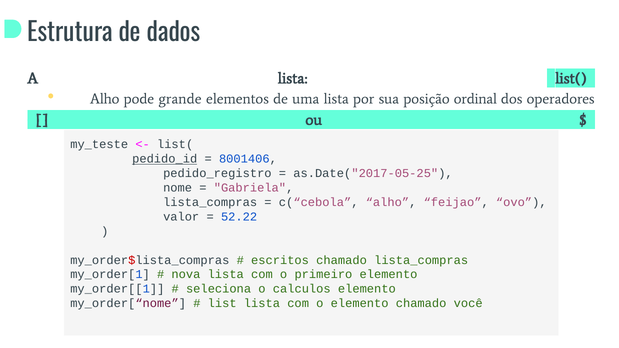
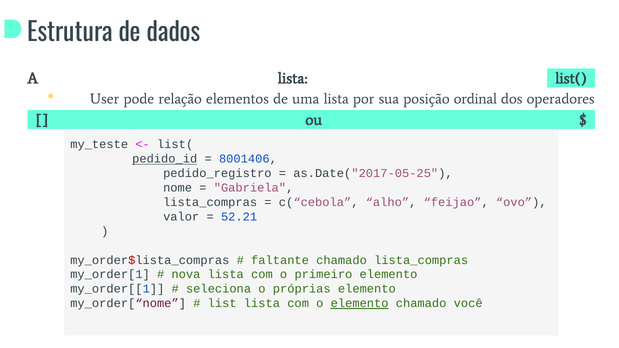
Alho at (105, 99): Alho -> User
grande: grande -> relação
52.22: 52.22 -> 52.21
escritos: escritos -> faltante
calculos: calculos -> próprias
elemento at (360, 304) underline: none -> present
